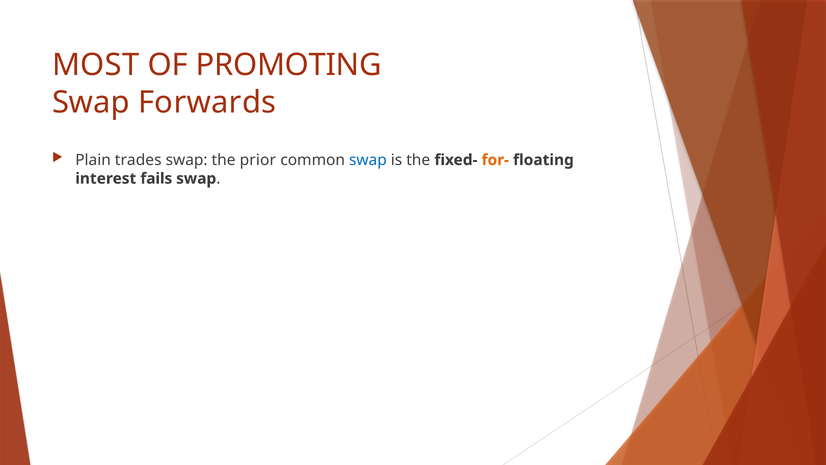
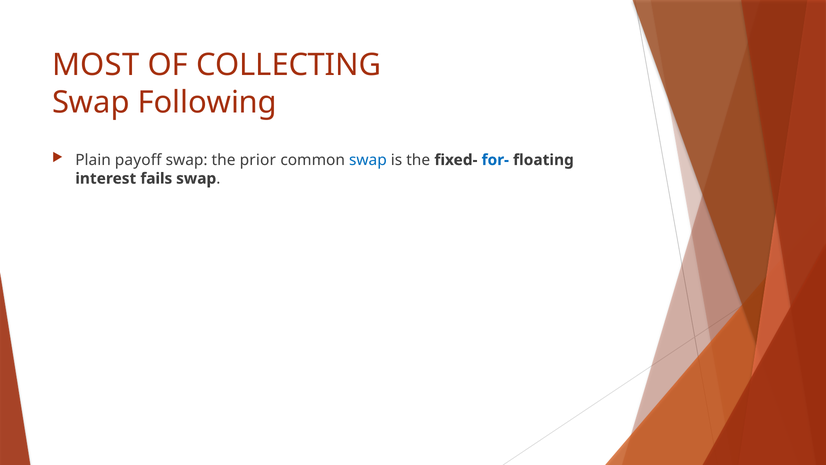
PROMOTING: PROMOTING -> COLLECTING
Forwards: Forwards -> Following
trades: trades -> payoff
for- colour: orange -> blue
